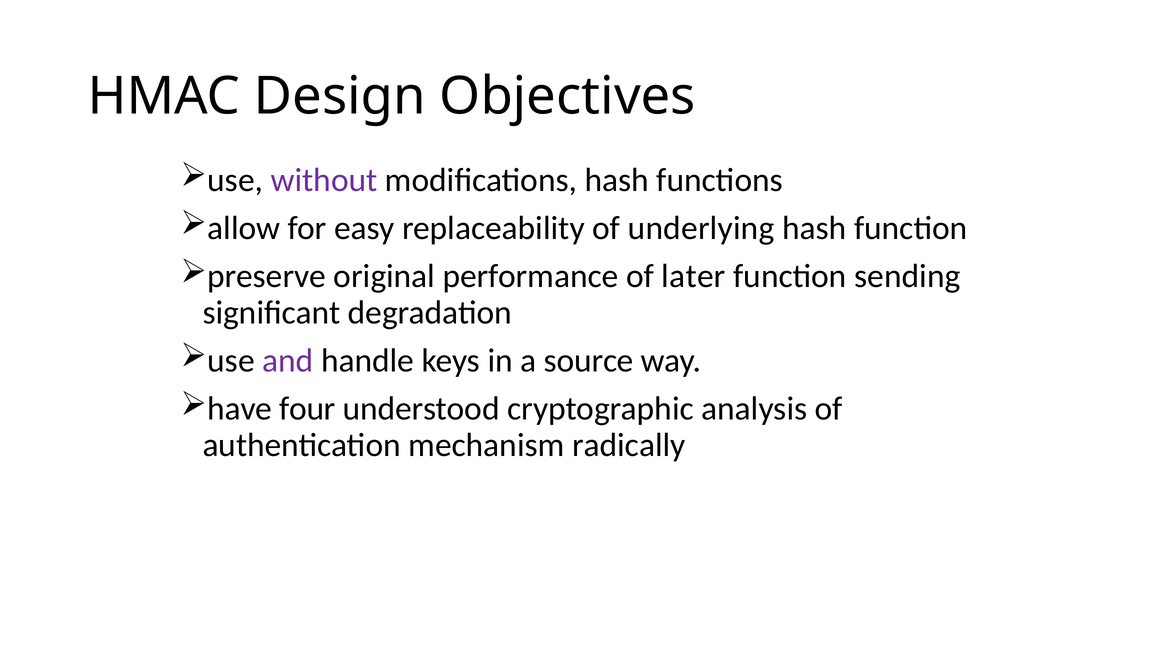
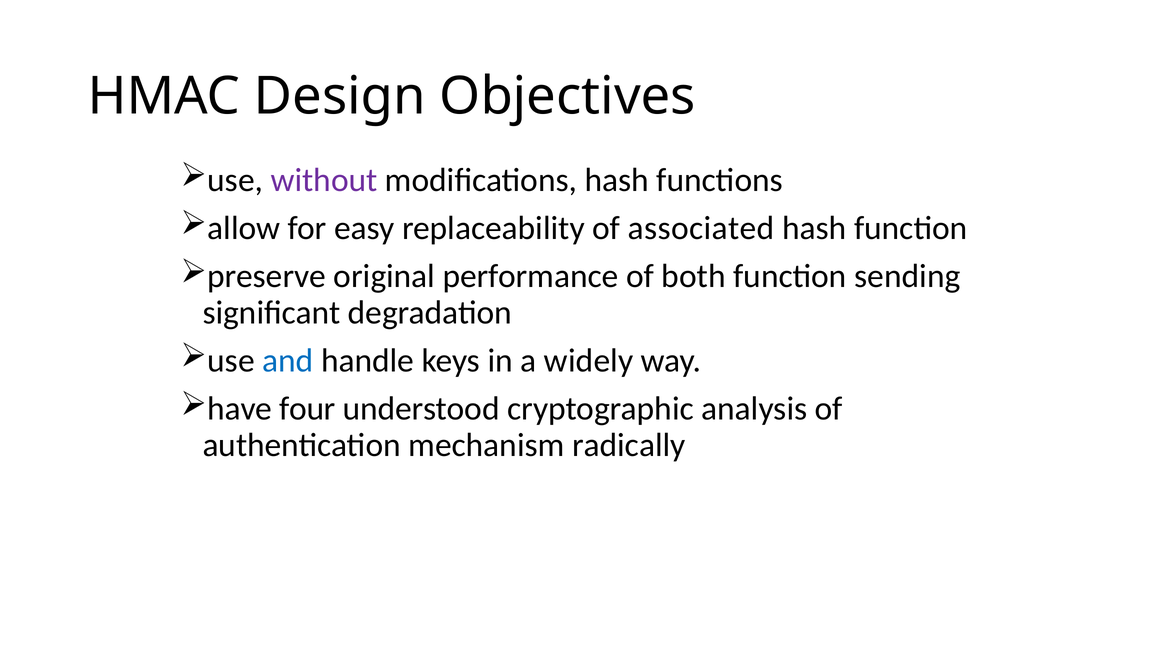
underlying: underlying -> associated
later: later -> both
and colour: purple -> blue
source: source -> widely
